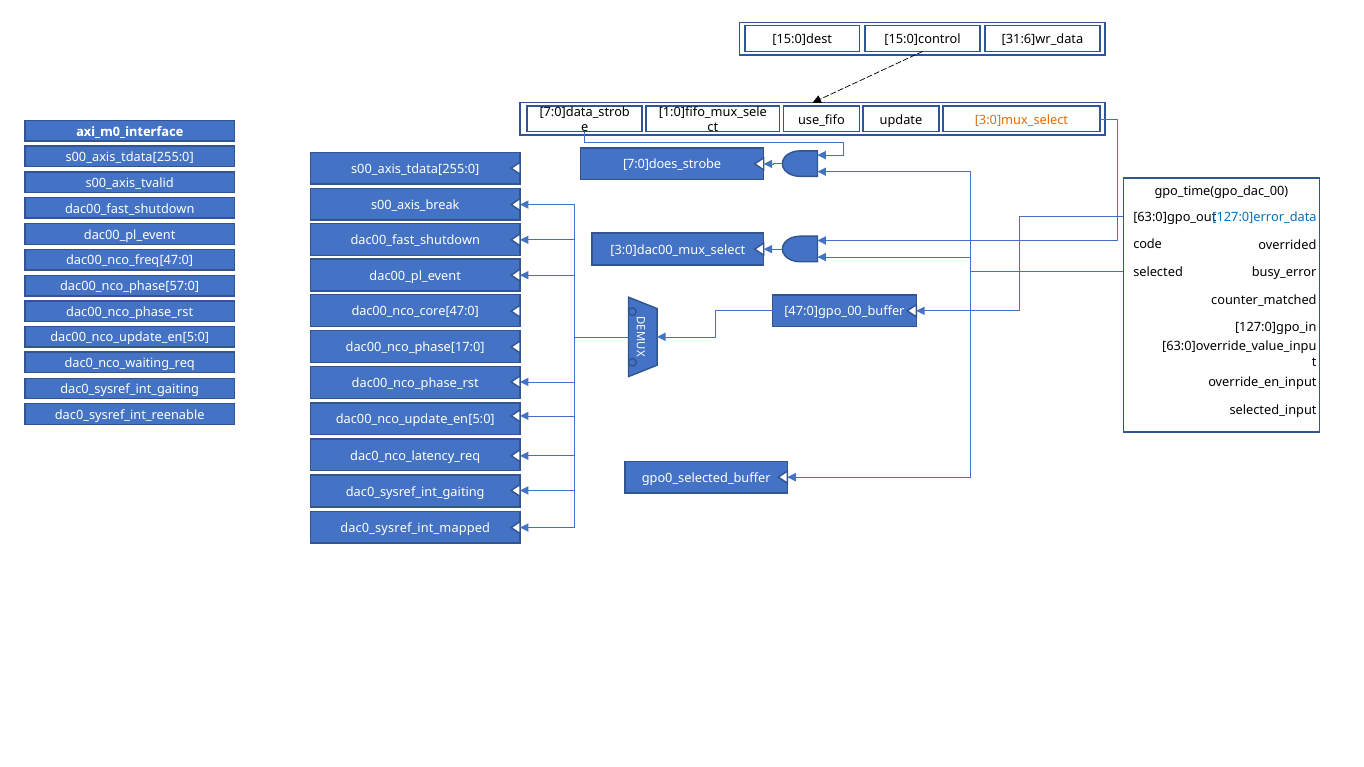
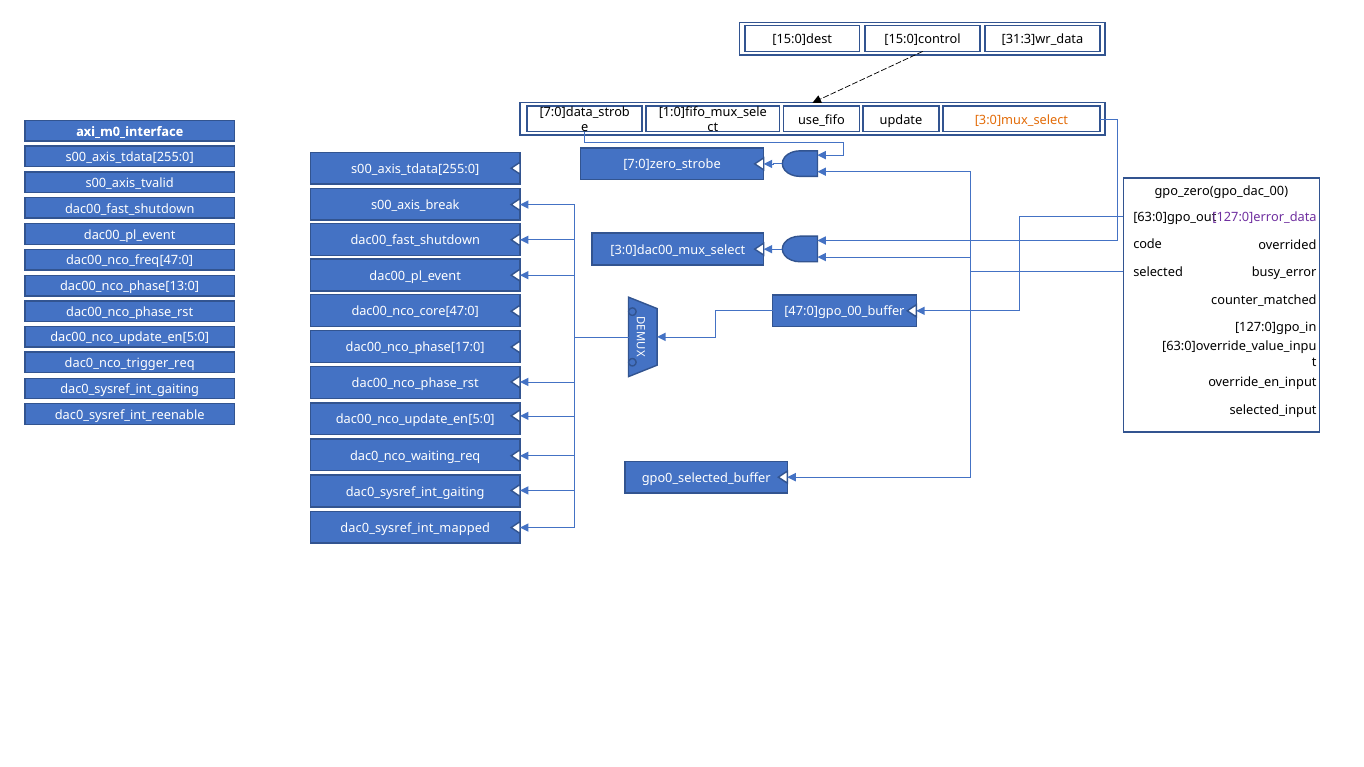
31:6]wr_data: 31:6]wr_data -> 31:3]wr_data
7:0]does_strobe: 7:0]does_strobe -> 7:0]zero_strobe
gpo_time(gpo_dac_00: gpo_time(gpo_dac_00 -> gpo_zero(gpo_dac_00
127:0]error_data colour: blue -> purple
dac00_nco_phase[57:0: dac00_nco_phase[57:0 -> dac00_nco_phase[13:0
dac0_nco_waiting_req: dac0_nco_waiting_req -> dac0_nco_trigger_req
dac0_nco_latency_req: dac0_nco_latency_req -> dac0_nco_waiting_req
